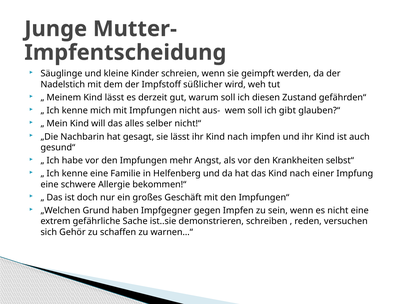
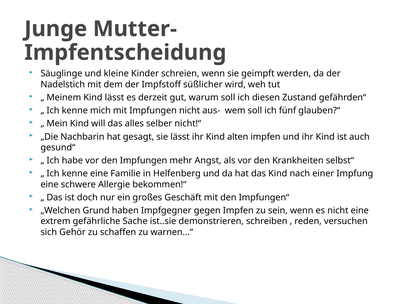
gibt: gibt -> fünf
ihr Kind nach: nach -> alten
